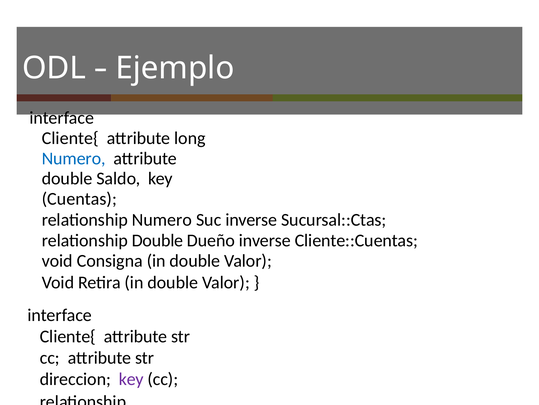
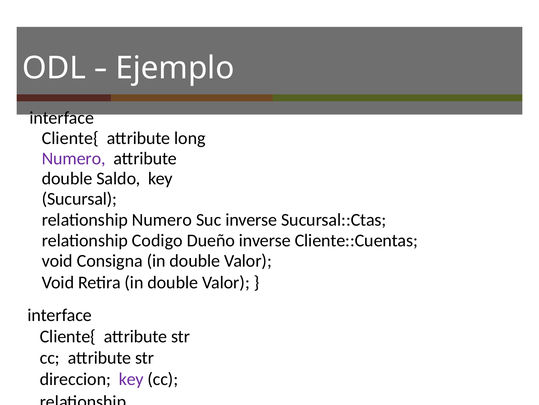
Numero at (74, 158) colour: blue -> purple
Cuentas at (79, 199): Cuentas -> Sucursal
relationship Double: Double -> Codigo
